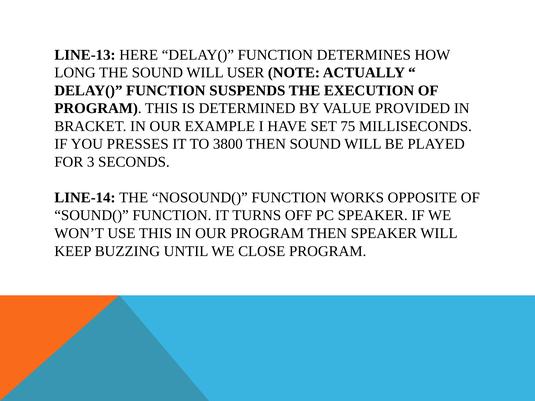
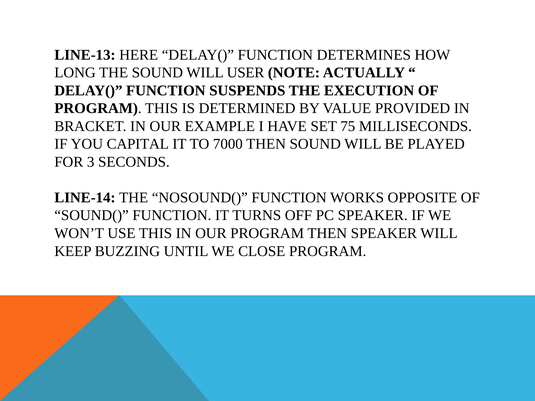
PRESSES: PRESSES -> CAPITAL
3800: 3800 -> 7000
